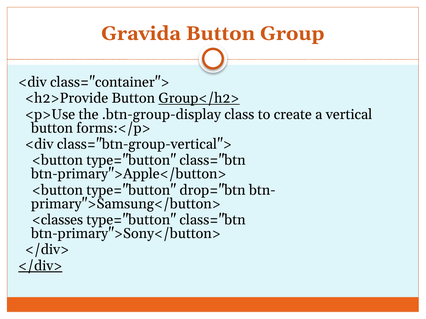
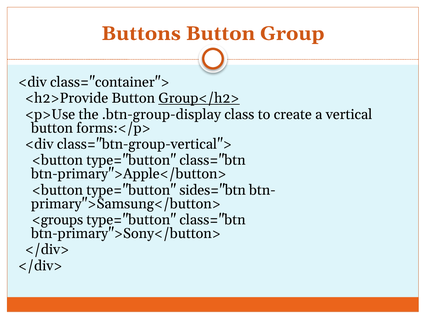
Gravida: Gravida -> Buttons
drop="btn: drop="btn -> sides="btn
<classes: <classes -> <groups
</div> at (40, 266) underline: present -> none
